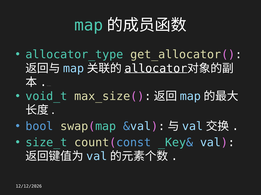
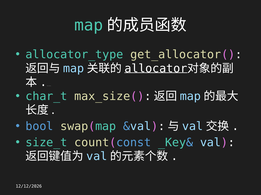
void_t: void_t -> char_t
